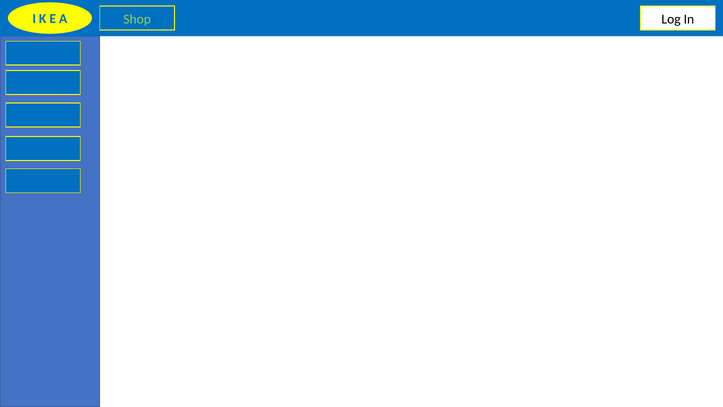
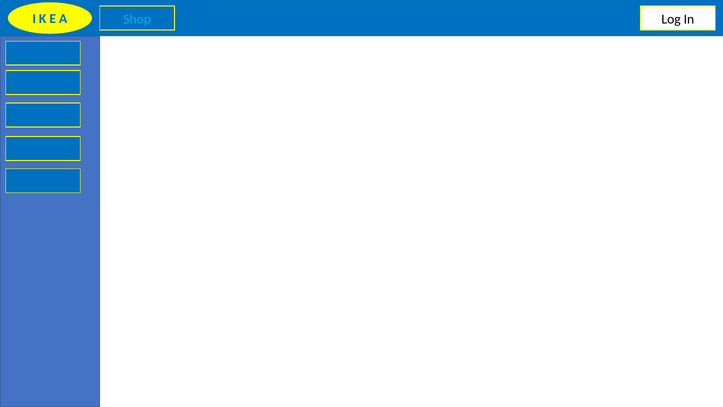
Shop colour: light green -> light blue
